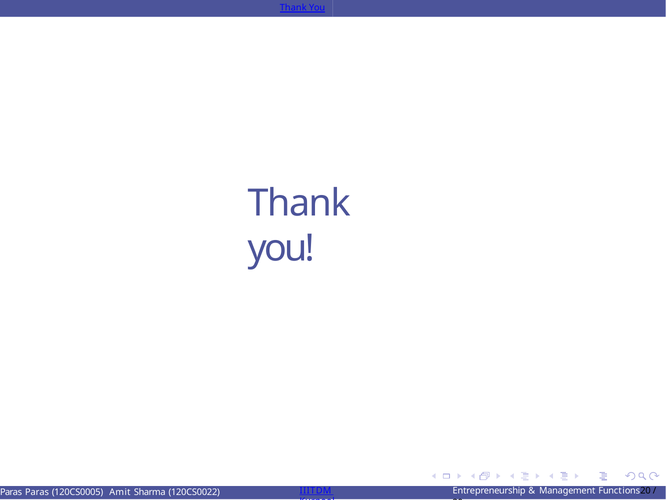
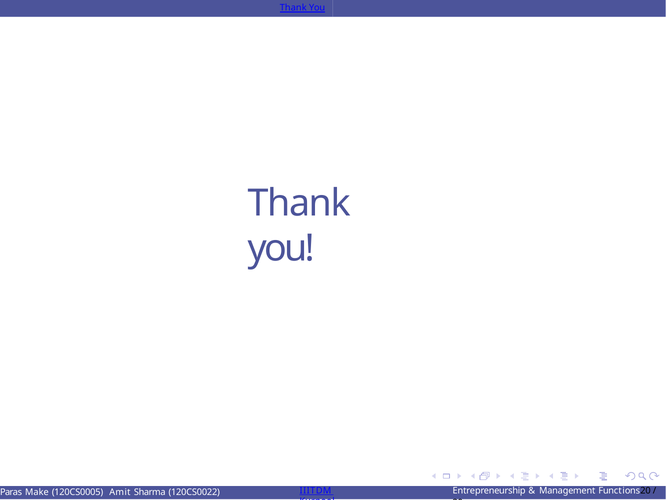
Paras Paras: Paras -> Make
